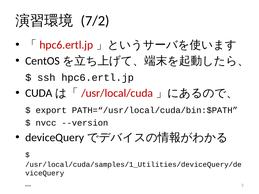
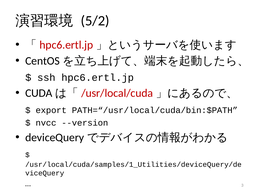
7/2: 7/2 -> 5/2
